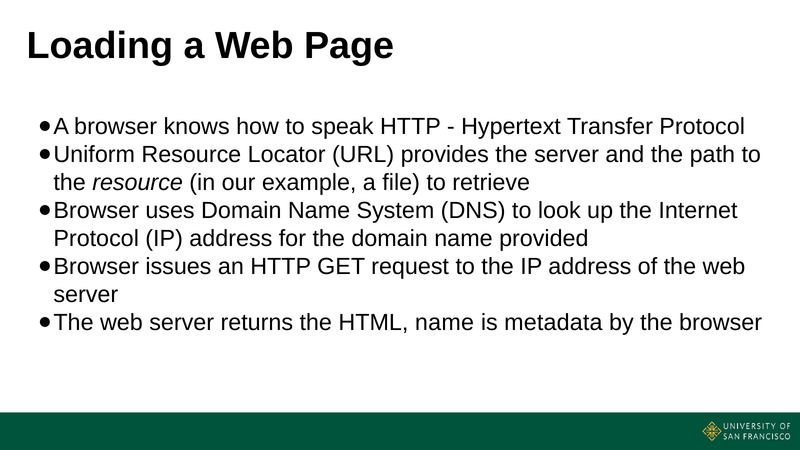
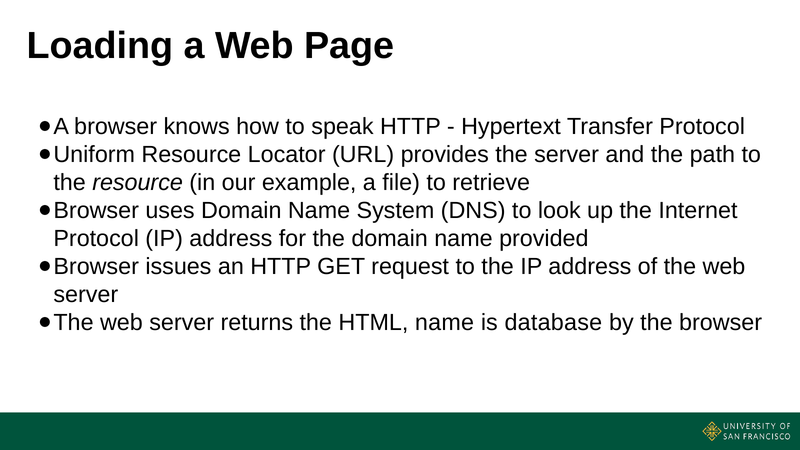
metadata: metadata -> database
